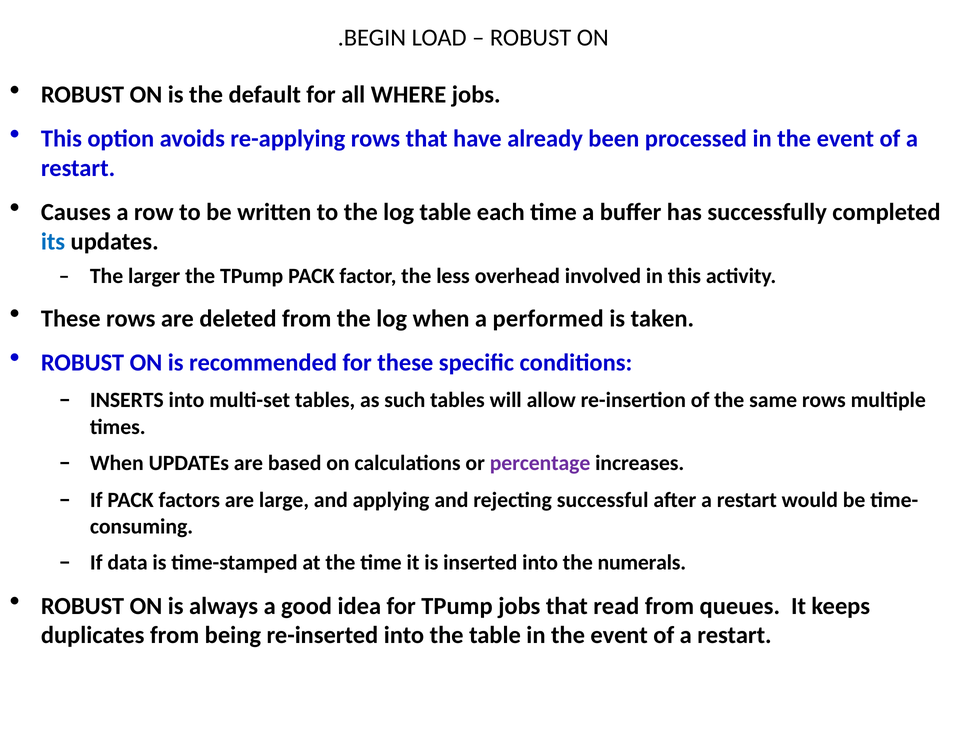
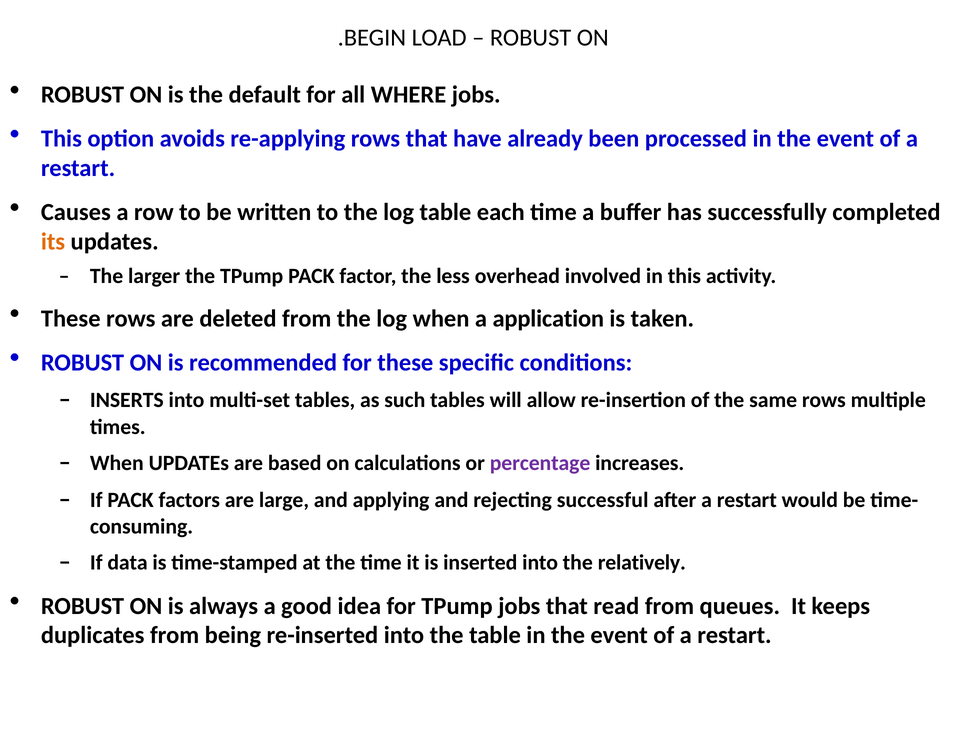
its colour: blue -> orange
performed: performed -> application
numerals: numerals -> relatively
